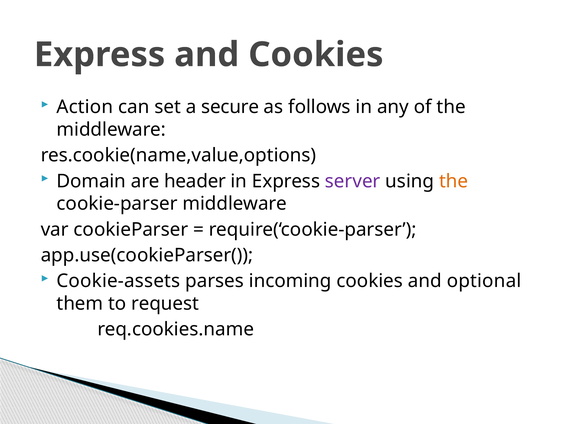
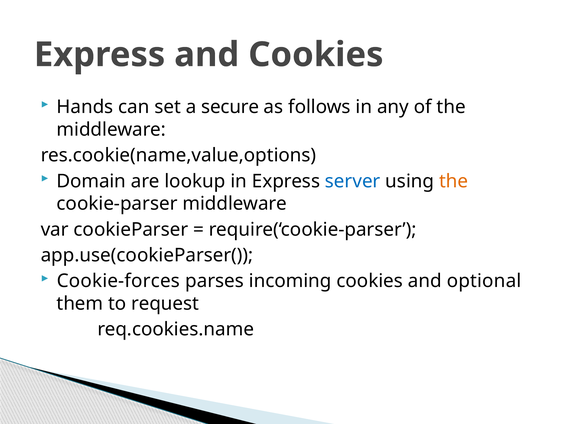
Action: Action -> Hands
header: header -> lookup
server colour: purple -> blue
Cookie-assets: Cookie-assets -> Cookie-forces
